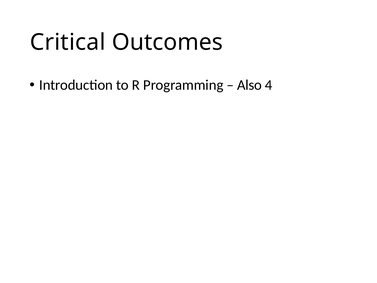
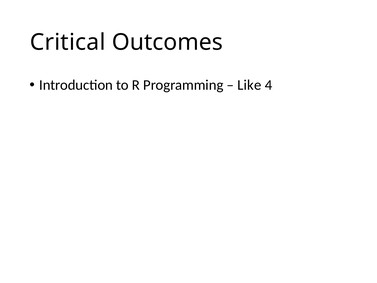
Also: Also -> Like
